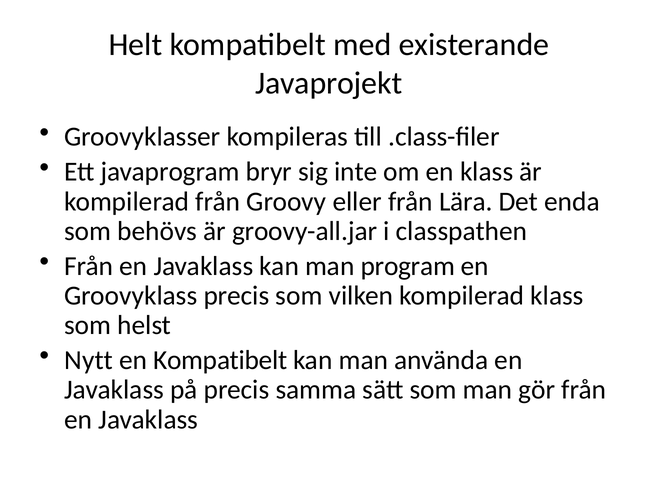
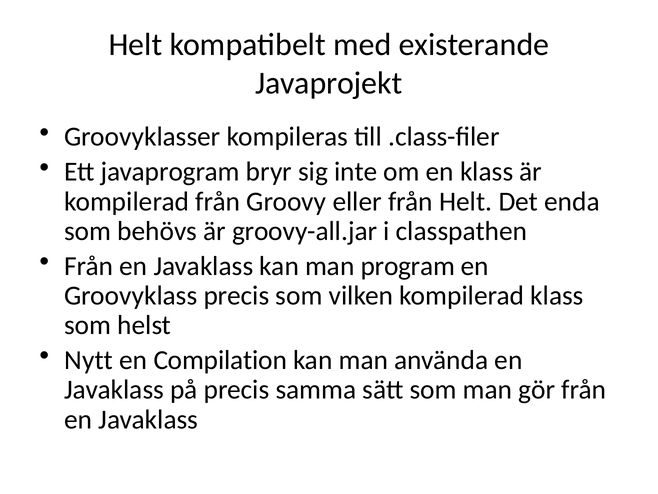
från Lära: Lära -> Helt
en Kompatibelt: Kompatibelt -> Compilation
